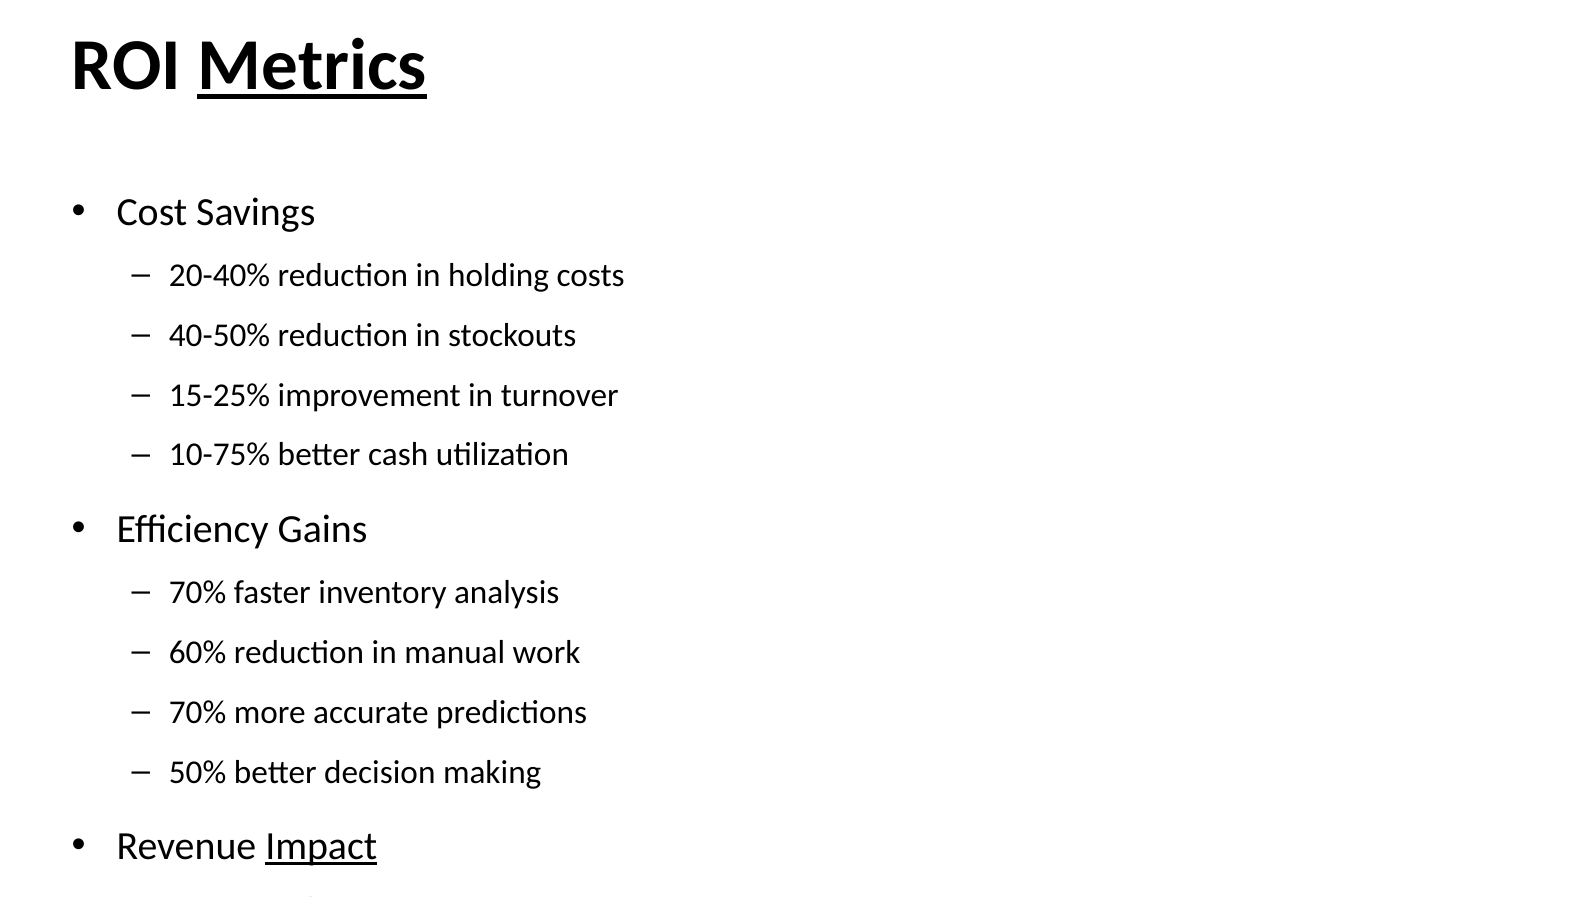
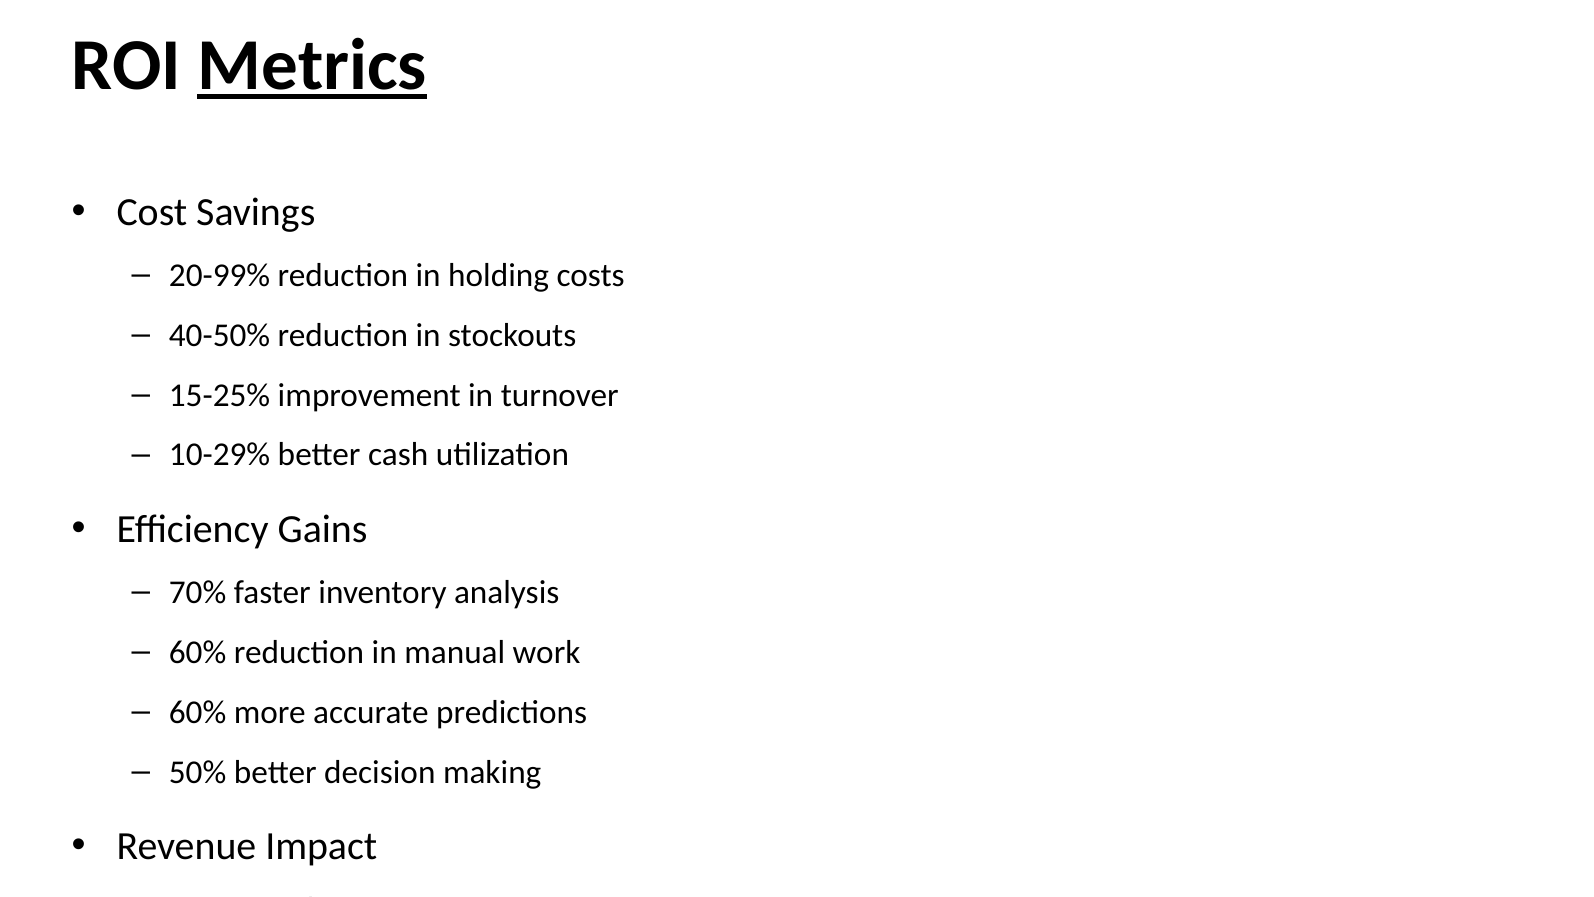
20-40%: 20-40% -> 20-99%
10-75%: 10-75% -> 10-29%
70% at (198, 712): 70% -> 60%
Impact underline: present -> none
